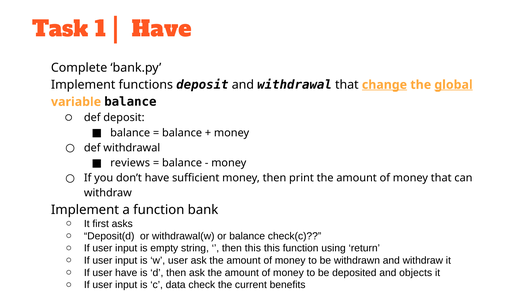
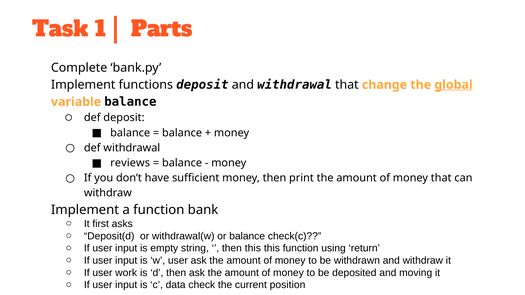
Have at (162, 29): Have -> Parts
change underline: present -> none
user have: have -> work
objects: objects -> moving
benefits: benefits -> position
